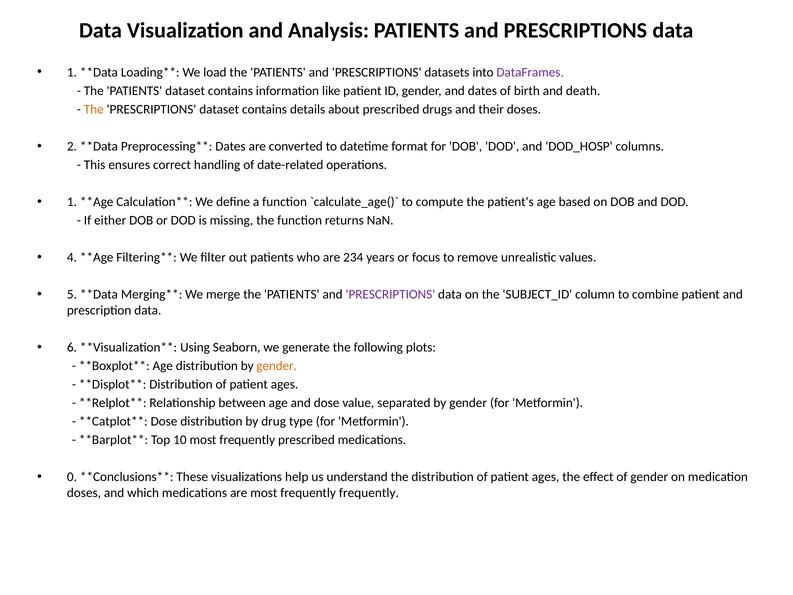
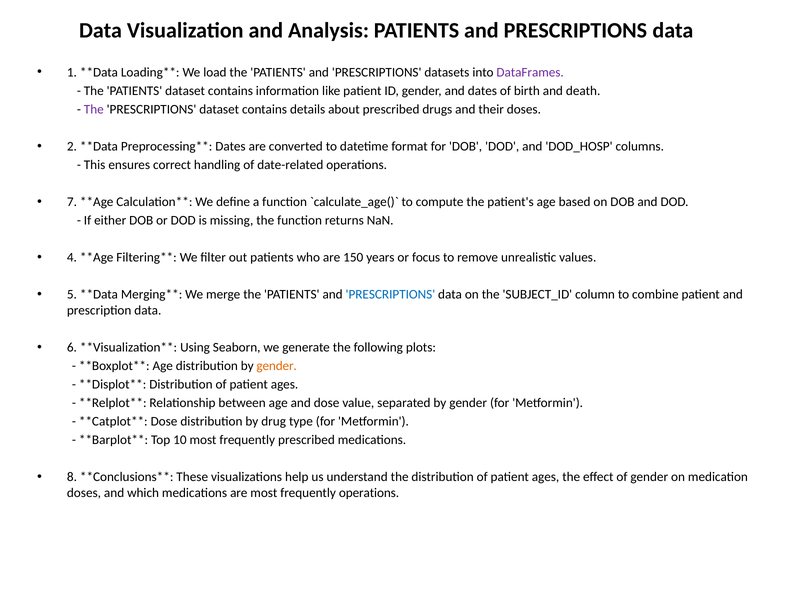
The at (94, 109) colour: orange -> purple
1 at (72, 202): 1 -> 7
234: 234 -> 150
PRESCRIPTIONS at (390, 294) colour: purple -> blue
0: 0 -> 8
frequently frequently: frequently -> operations
